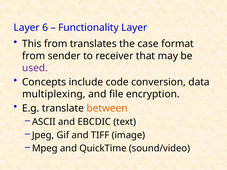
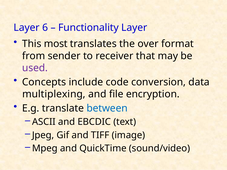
This from: from -> most
case: case -> over
between colour: orange -> blue
